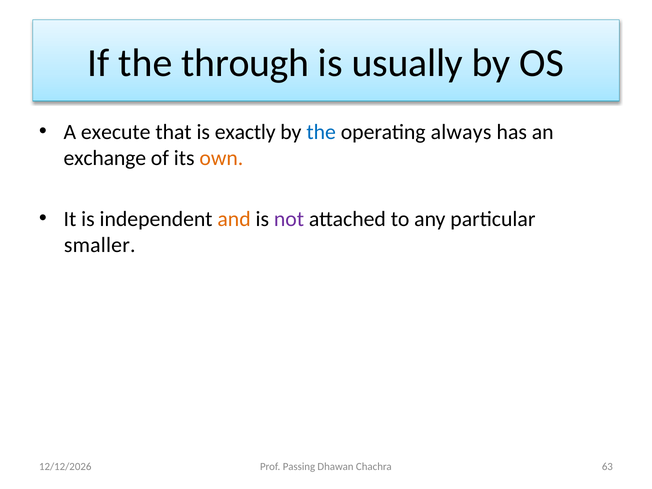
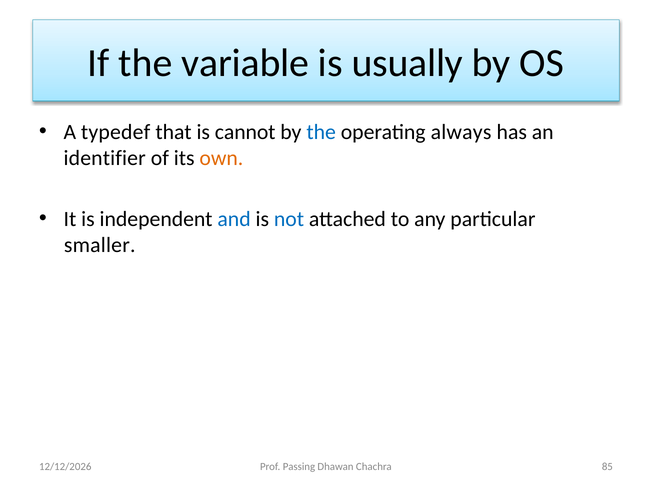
through: through -> variable
execute: execute -> typedef
exactly: exactly -> cannot
exchange: exchange -> identifier
and colour: orange -> blue
not colour: purple -> blue
63: 63 -> 85
